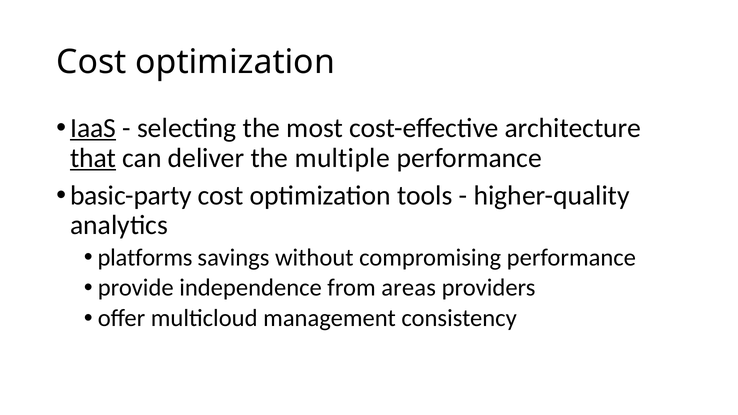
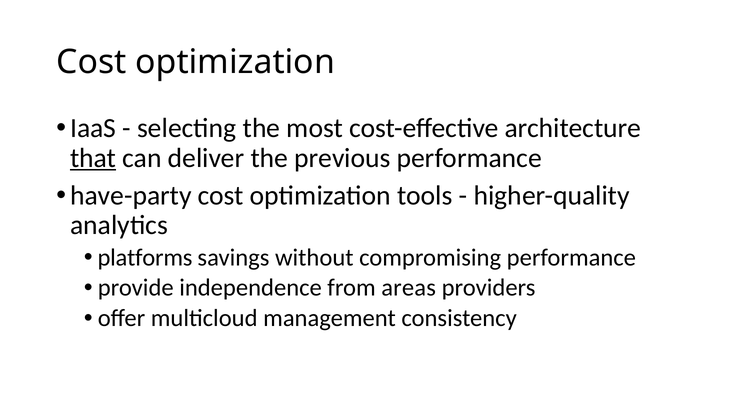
IaaS underline: present -> none
multiple: multiple -> previous
basic-party: basic-party -> have-party
